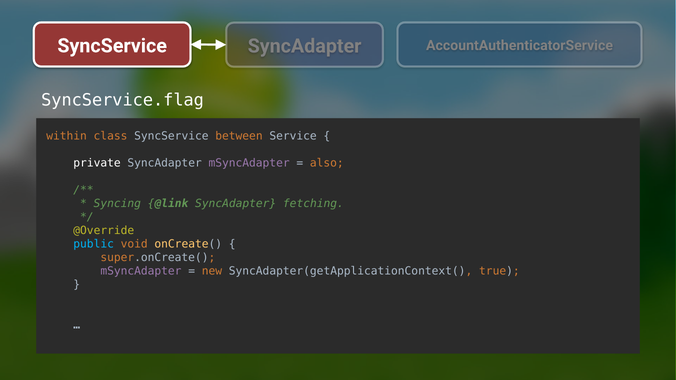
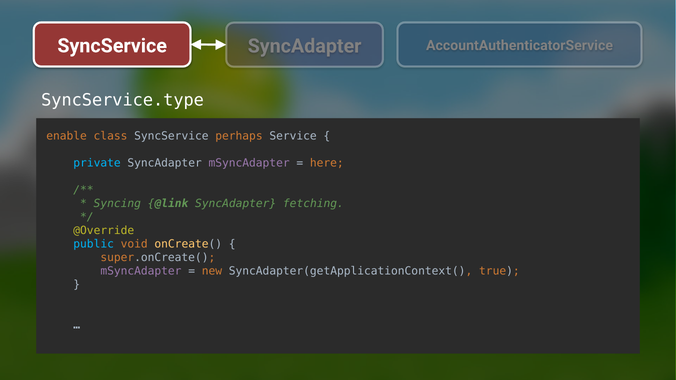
SyncService.flag: SyncService.flag -> SyncService.type
within: within -> enable
between: between -> perhaps
private colour: white -> light blue
also: also -> here
